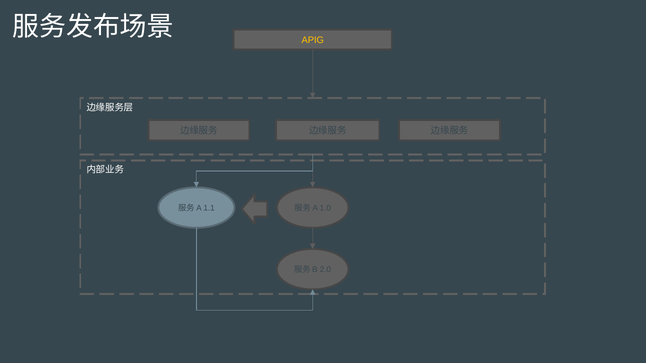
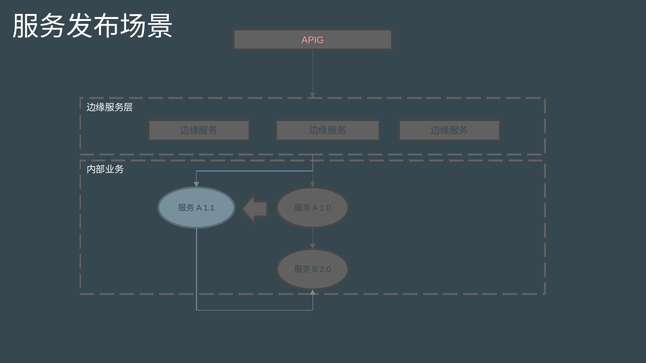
APIG colour: yellow -> pink
